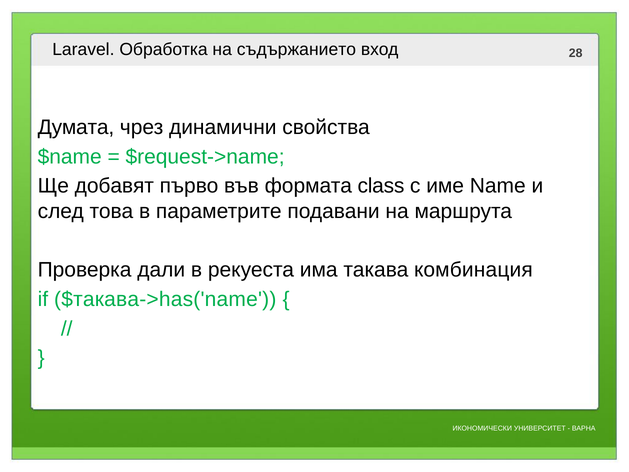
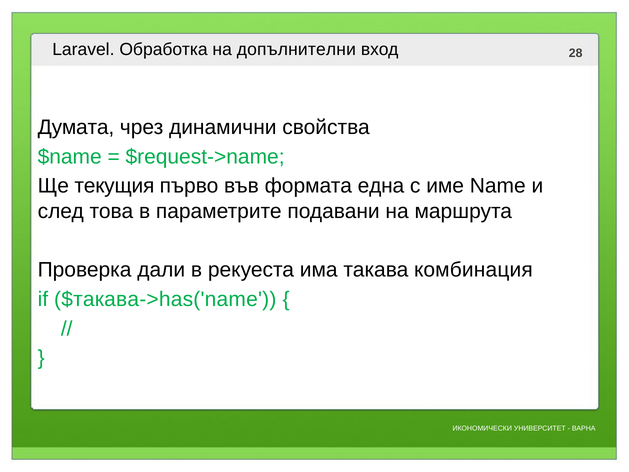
съдържанието: съдържанието -> допълнителни
добавят: добавят -> текущия
class: class -> една
